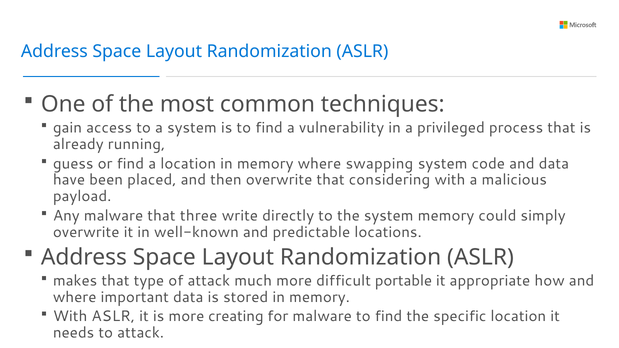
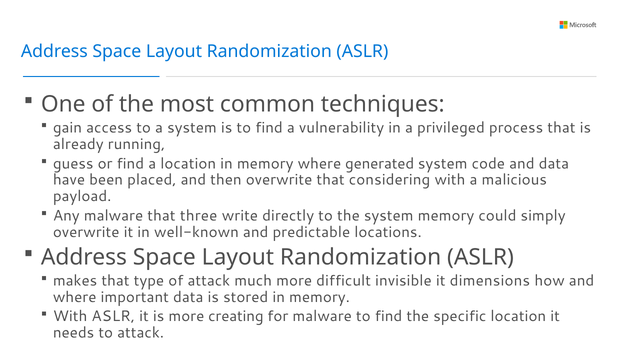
swapping: swapping -> generated
portable: portable -> invisible
appropriate: appropriate -> dimensions
